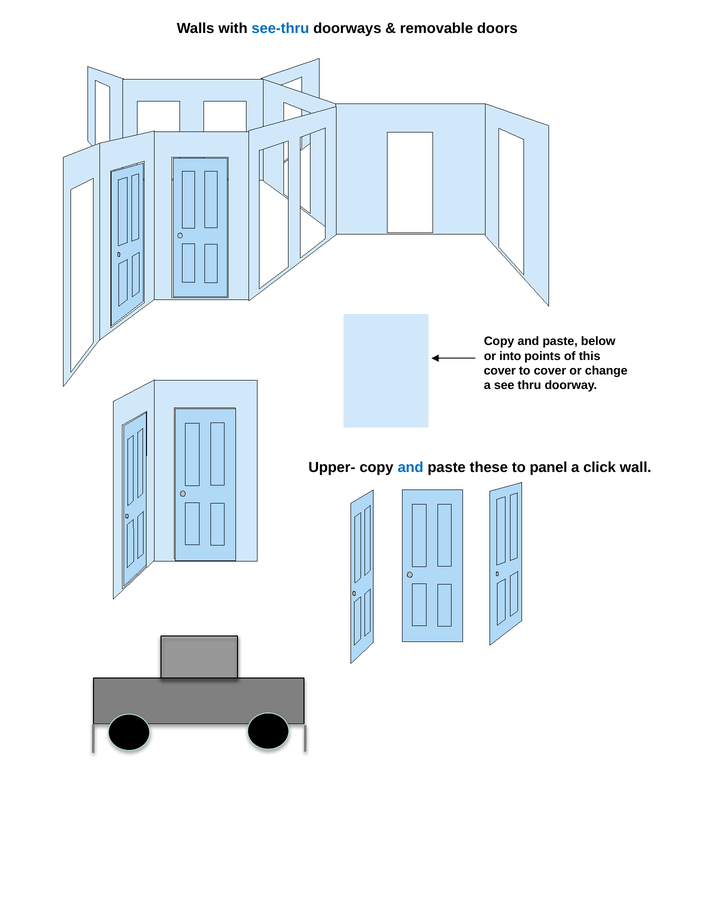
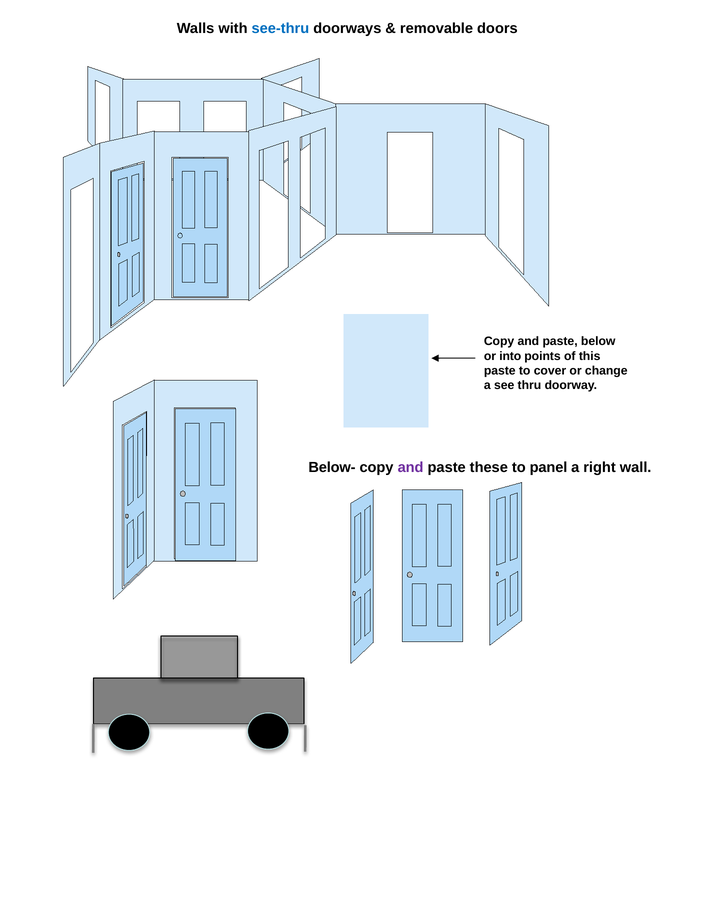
cover at (500, 371): cover -> paste
Upper-: Upper- -> Below-
and at (411, 467) colour: blue -> purple
click: click -> right
